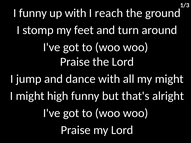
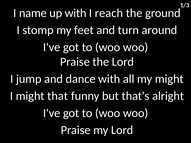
I funny: funny -> name
high: high -> that
